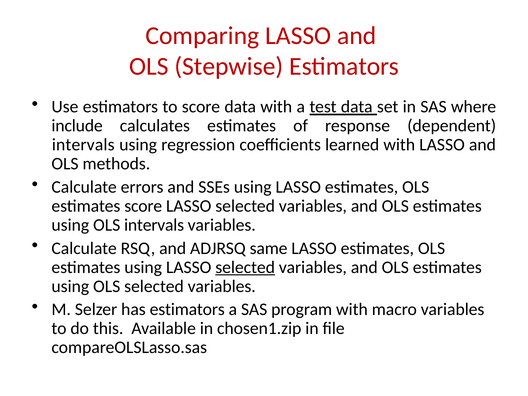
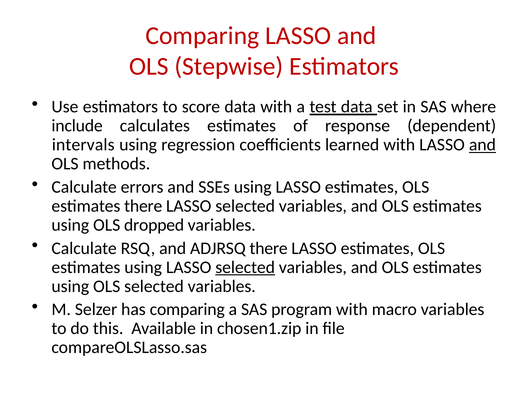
and at (482, 145) underline: none -> present
estimates score: score -> there
OLS intervals: intervals -> dropped
ADJRSQ same: same -> there
has estimators: estimators -> comparing
